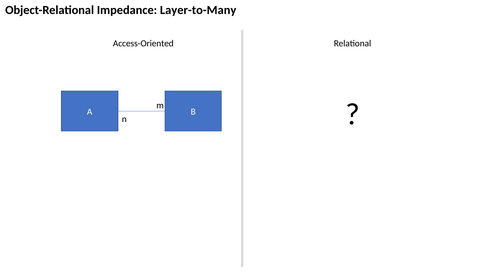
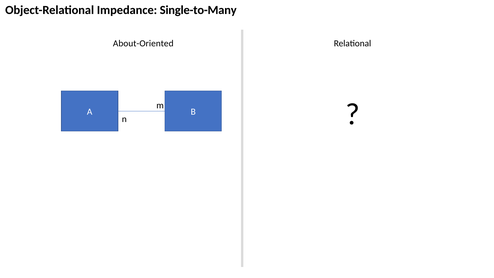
Layer-to-Many: Layer-to-Many -> Single-to-Many
Access-Oriented: Access-Oriented -> About-Oriented
